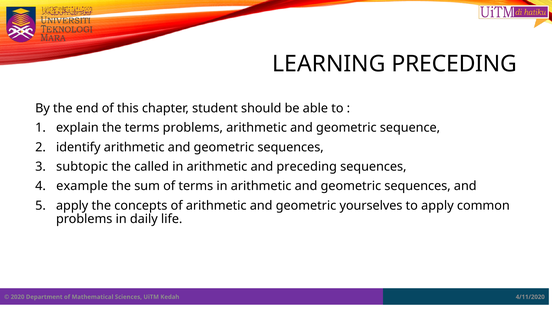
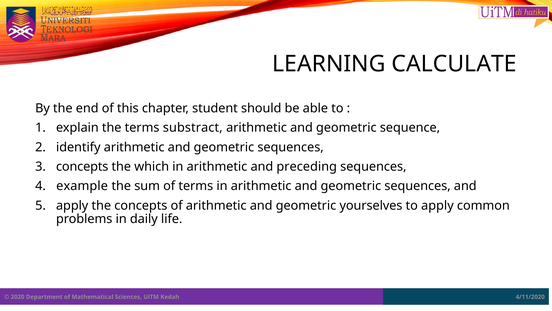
LEARNING PRECEDING: PRECEDING -> CALCULATE
terms problems: problems -> substract
subtopic at (82, 166): subtopic -> concepts
called: called -> which
